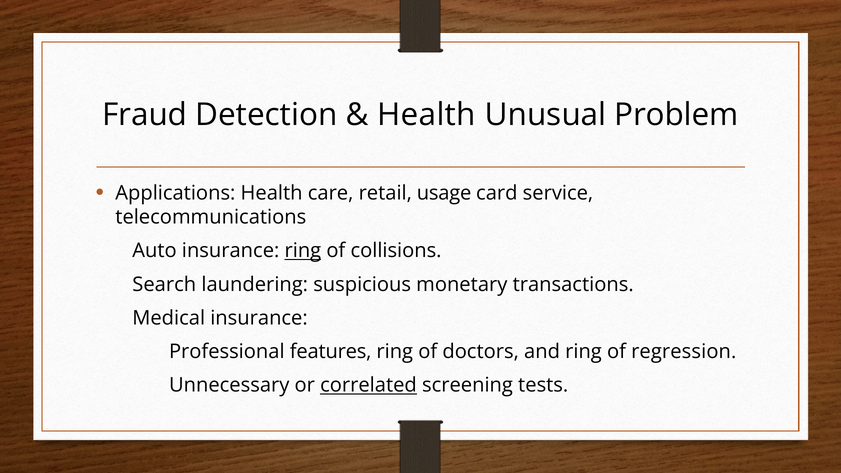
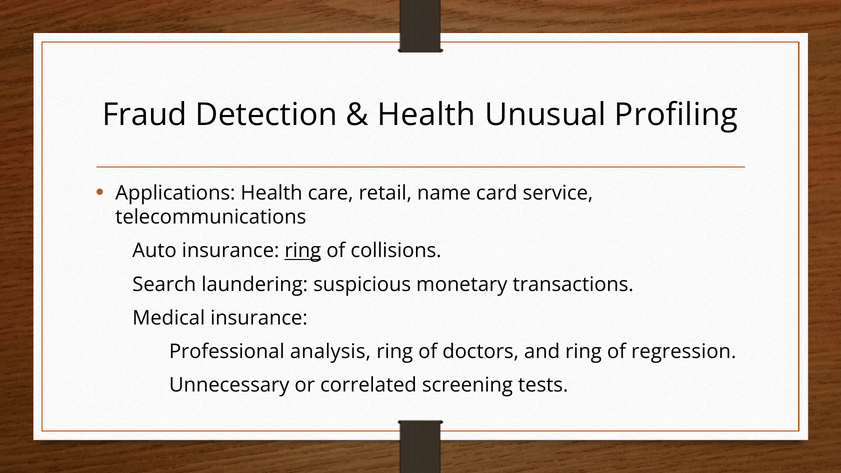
Problem: Problem -> Profiling
usage: usage -> name
features: features -> analysis
correlated underline: present -> none
